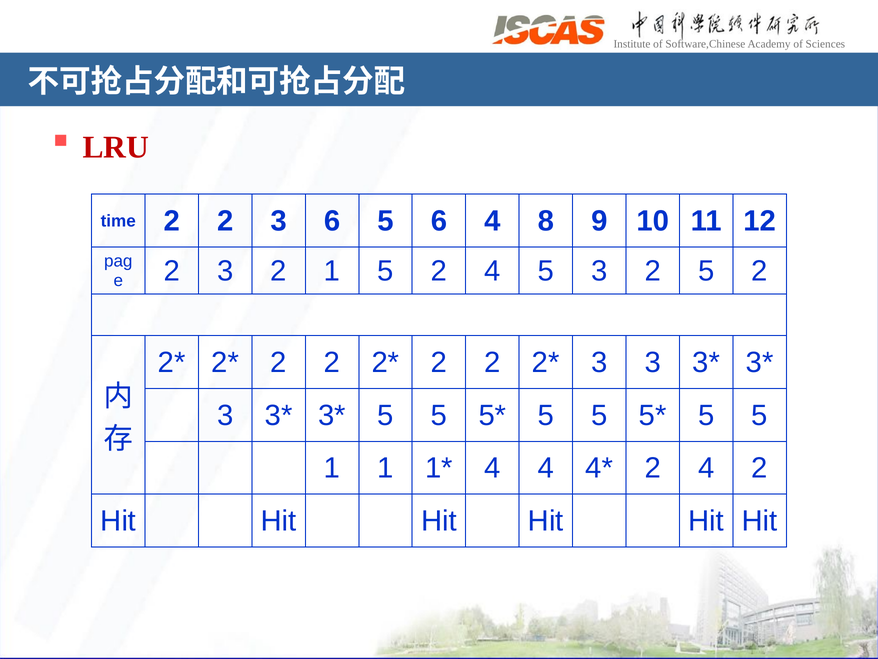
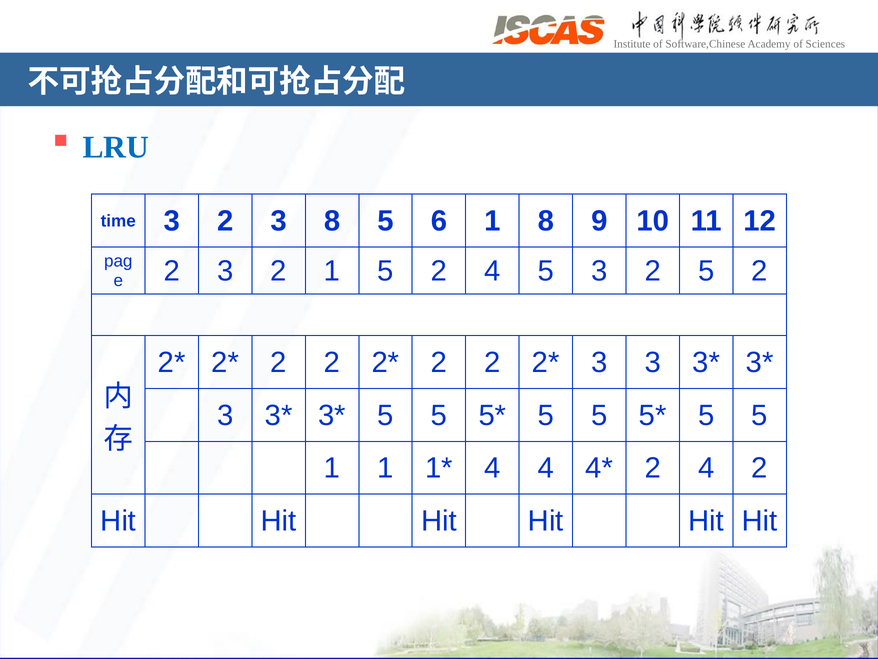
LRU colour: red -> blue
time 2: 2 -> 3
3 6: 6 -> 8
6 4: 4 -> 1
